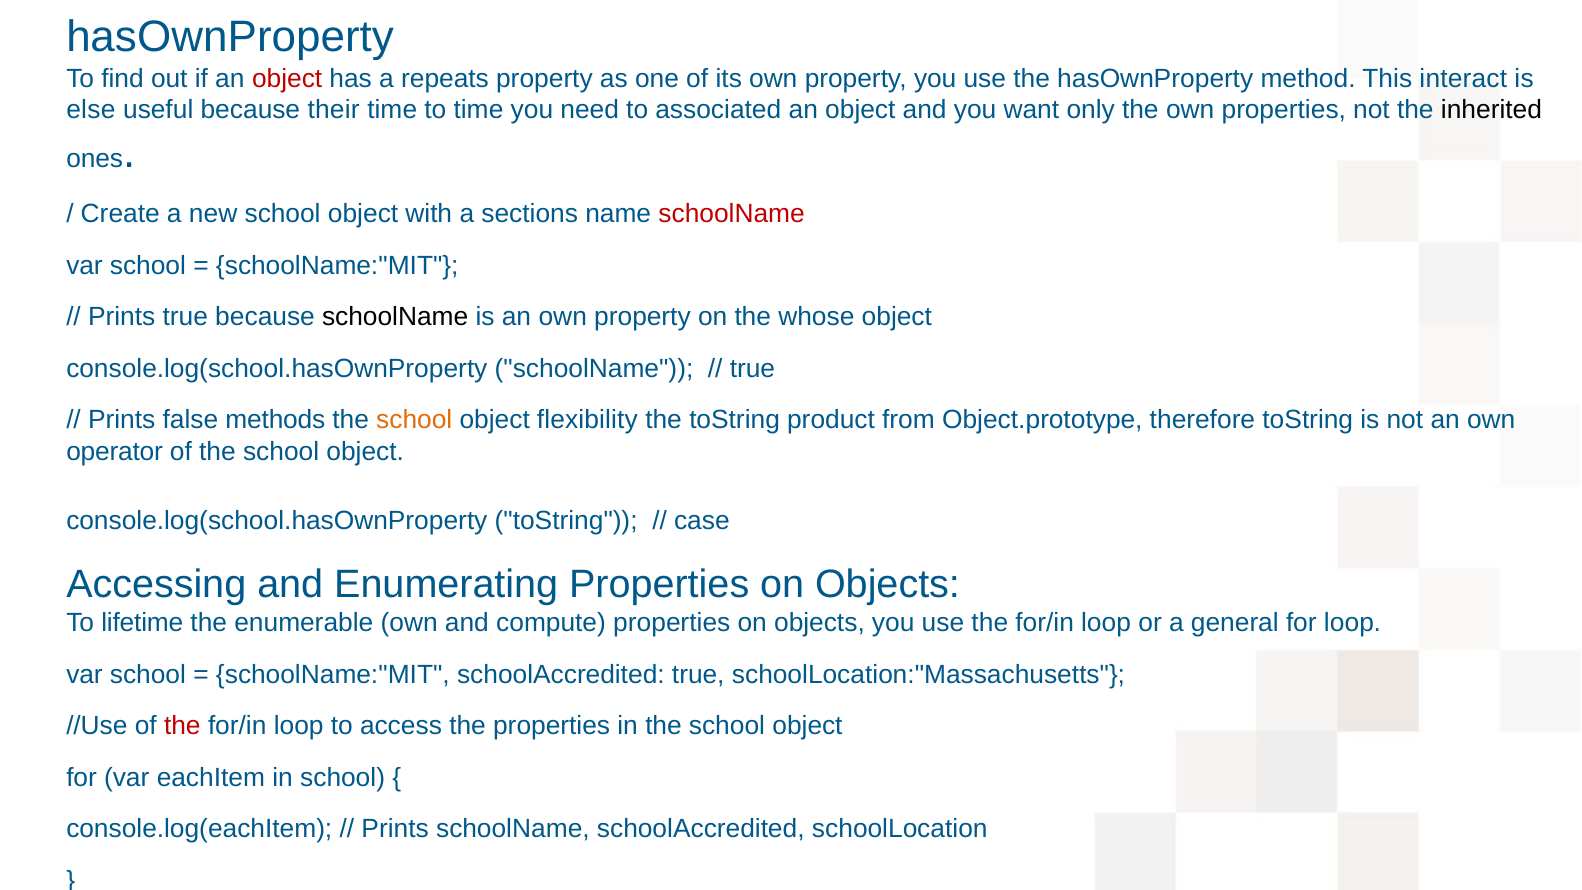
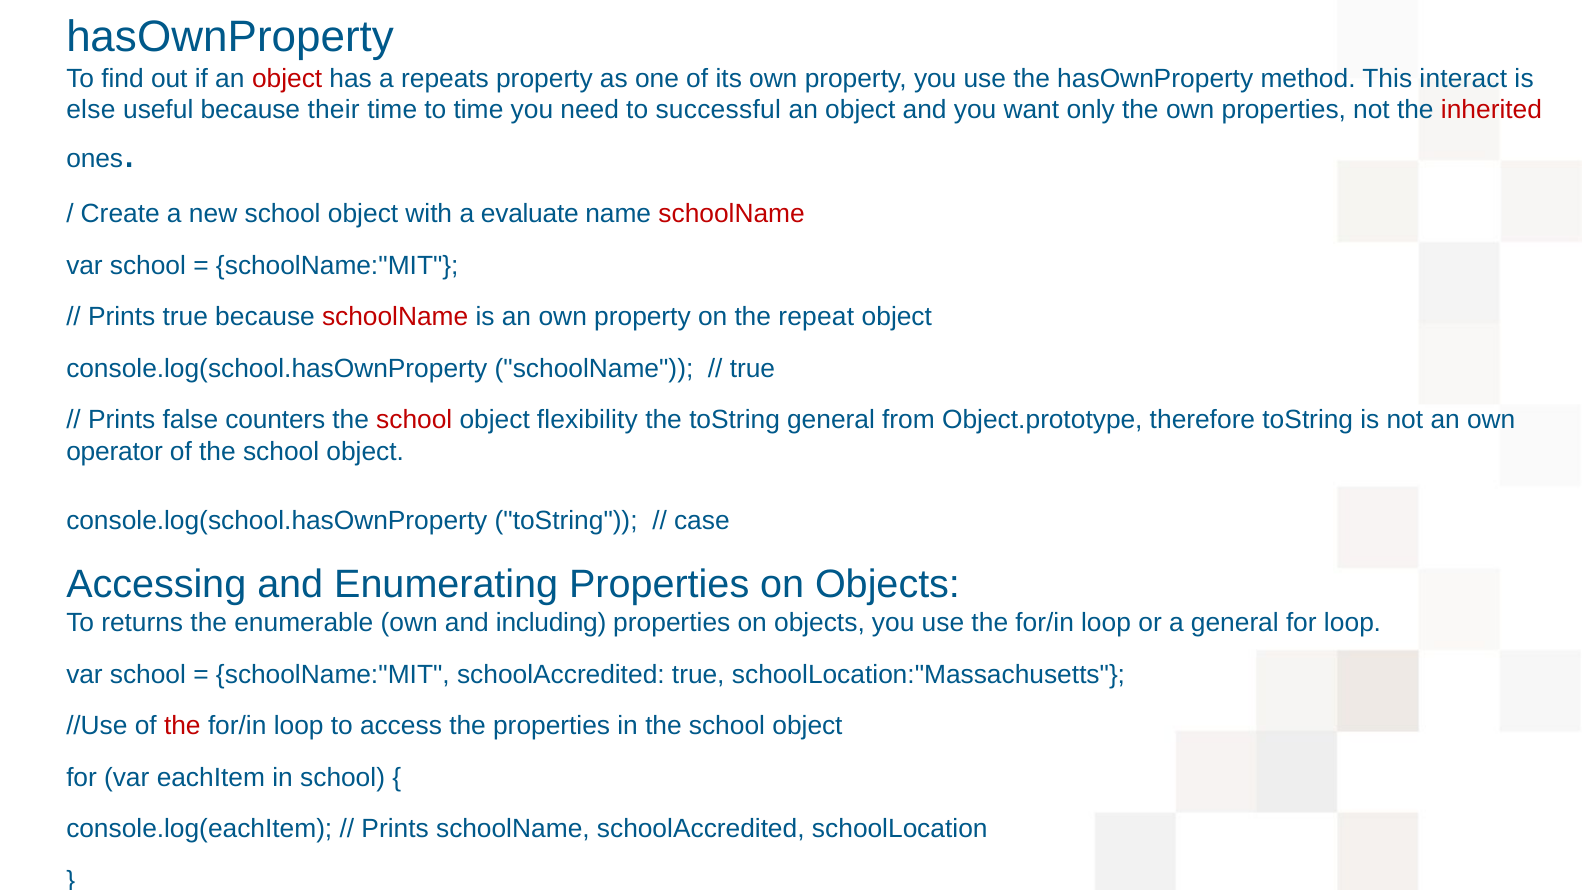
associated: associated -> successful
inherited colour: black -> red
sections: sections -> evaluate
schoolName at (395, 317) colour: black -> red
whose: whose -> repeat
methods: methods -> counters
school at (414, 420) colour: orange -> red
toString product: product -> general
lifetime: lifetime -> returns
compute: compute -> including
